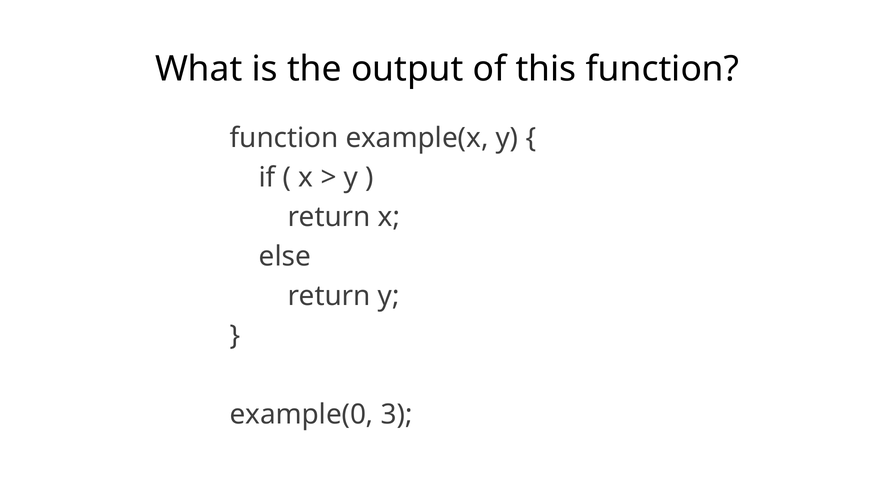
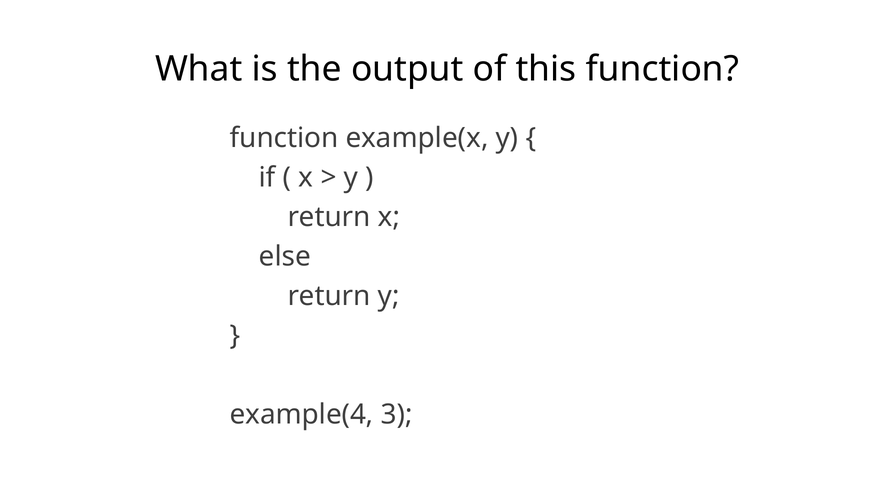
example(0: example(0 -> example(4
